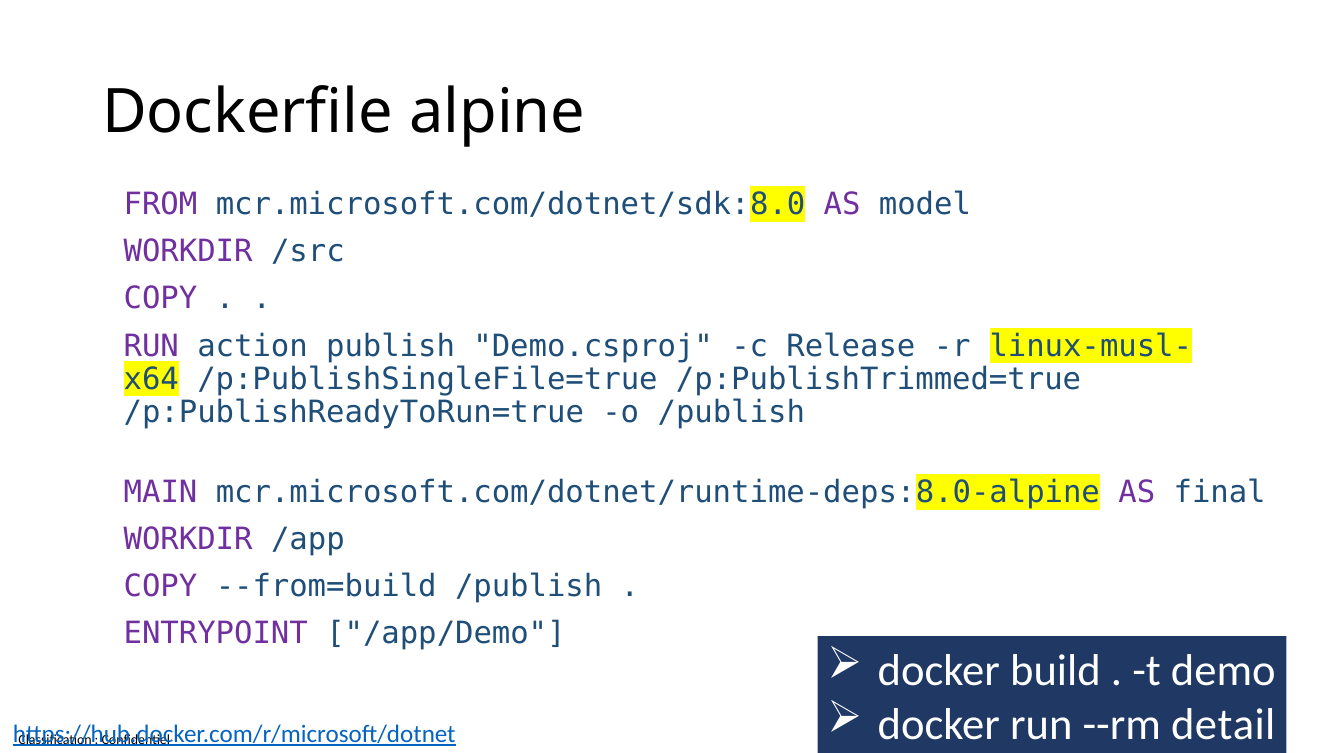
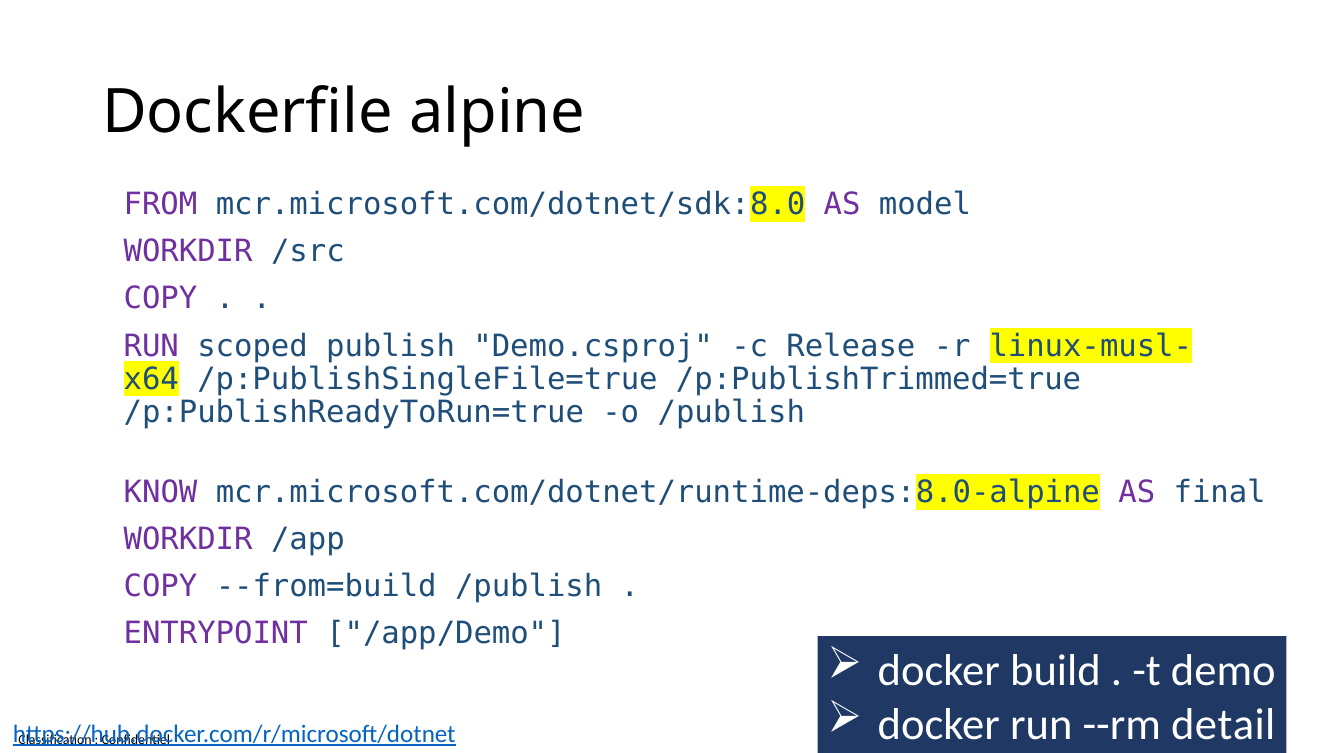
action: action -> scoped
MAIN: MAIN -> KNOW
